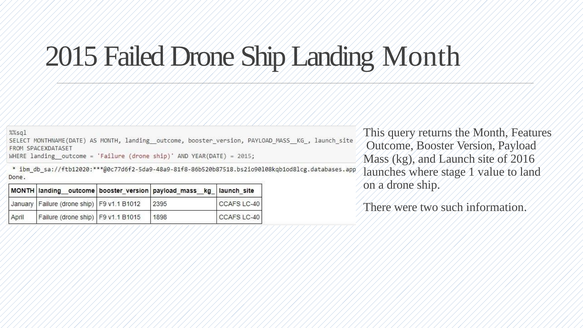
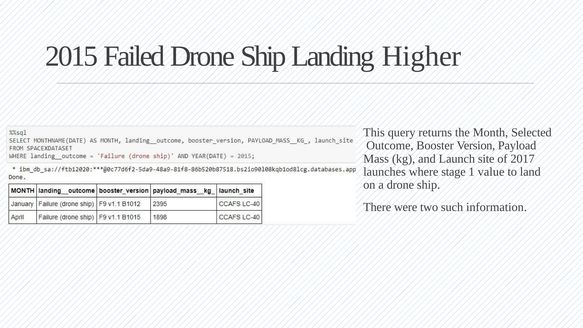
Landing Month: Month -> Higher
Features: Features -> Selected
2016: 2016 -> 2017
